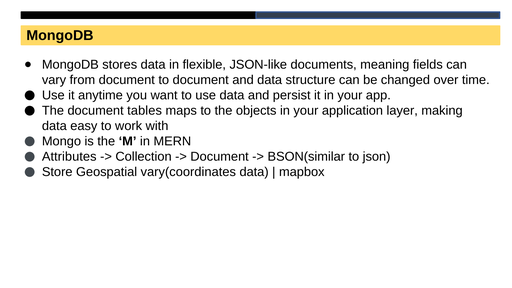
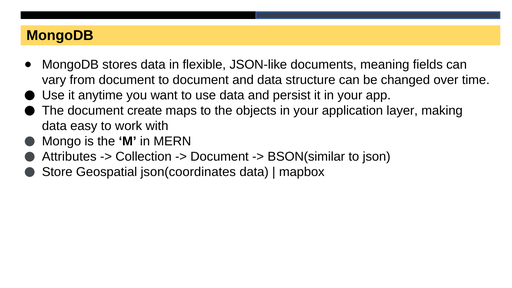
tables: tables -> create
vary(coordinates: vary(coordinates -> json(coordinates
